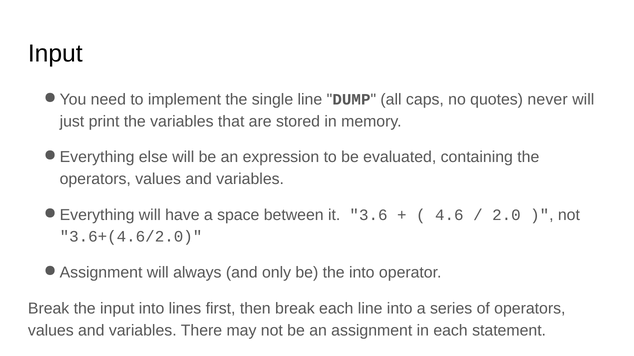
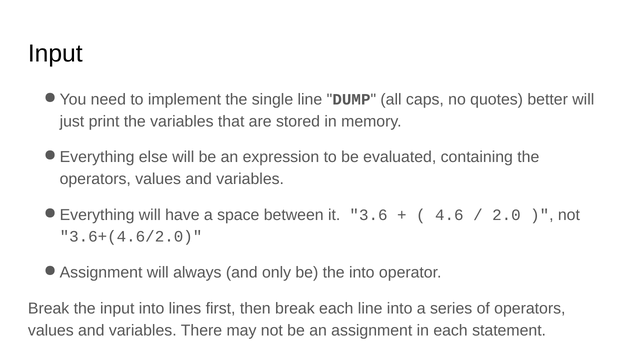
never: never -> better
